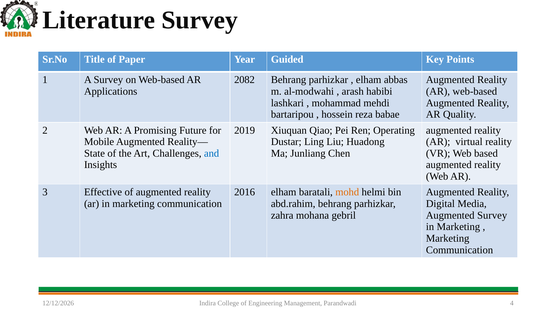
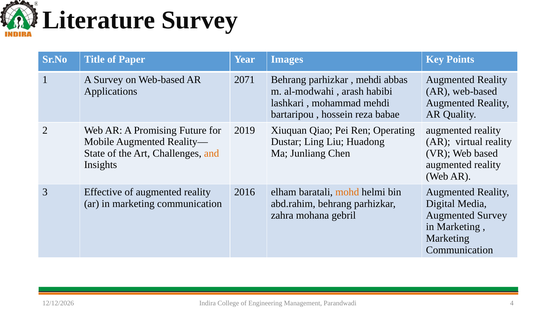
Guided: Guided -> Images
2082: 2082 -> 2071
elham at (369, 80): elham -> mehdi
and colour: blue -> orange
